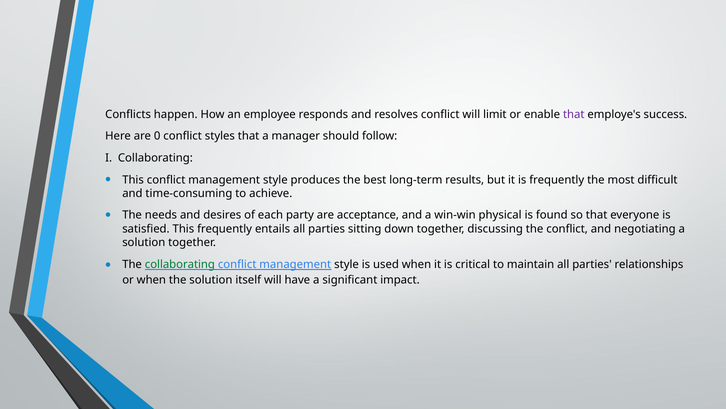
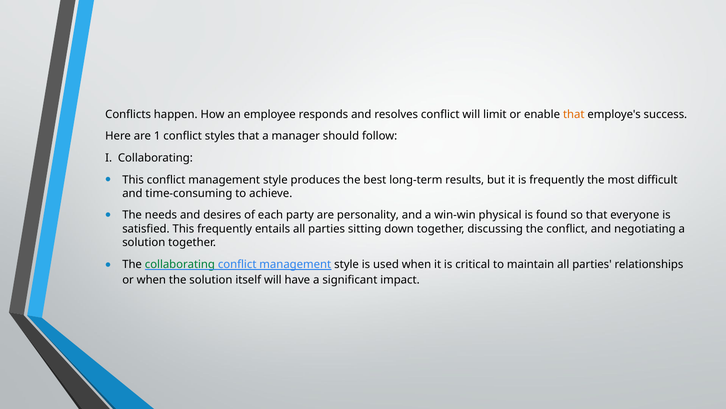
that at (574, 114) colour: purple -> orange
0: 0 -> 1
acceptance: acceptance -> personality
